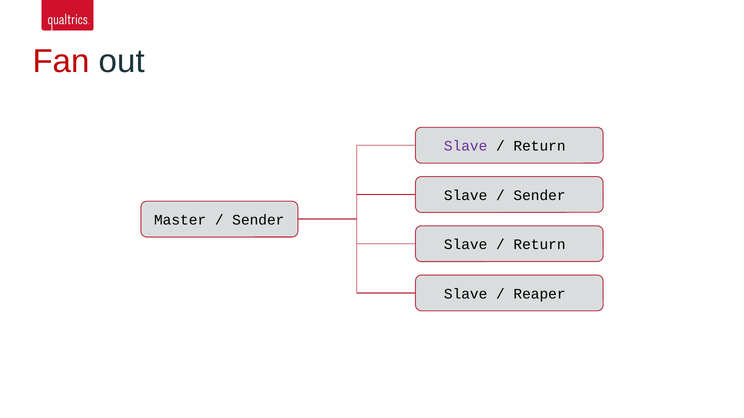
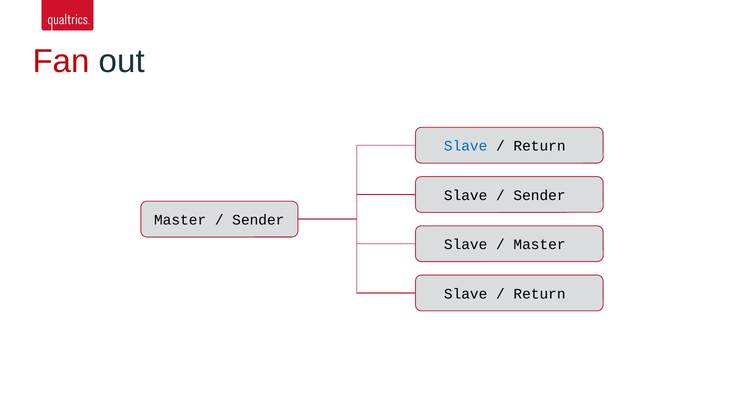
Slave at (466, 146) colour: purple -> blue
Return at (540, 245): Return -> Master
Reaper at (540, 294): Reaper -> Return
